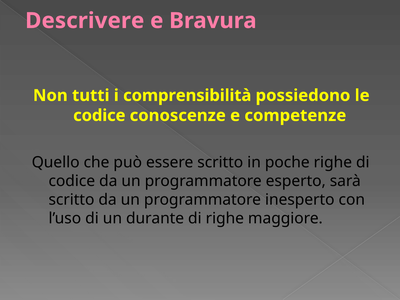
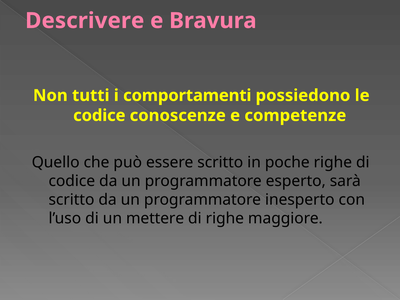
comprensibilità: comprensibilità -> comportamenti
durante: durante -> mettere
